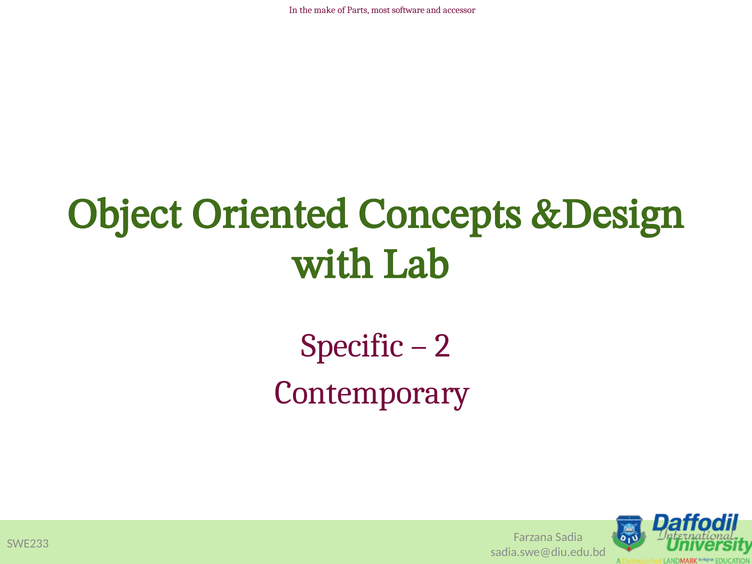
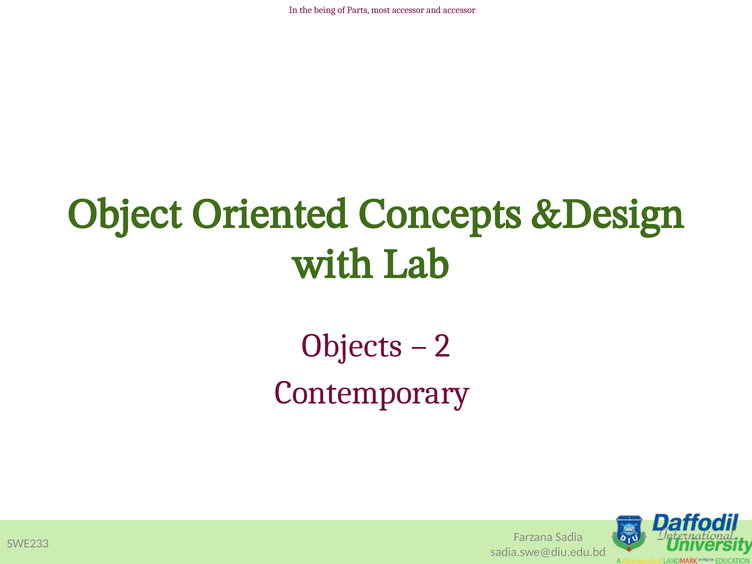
make: make -> being
most software: software -> accessor
Specific: Specific -> Objects
